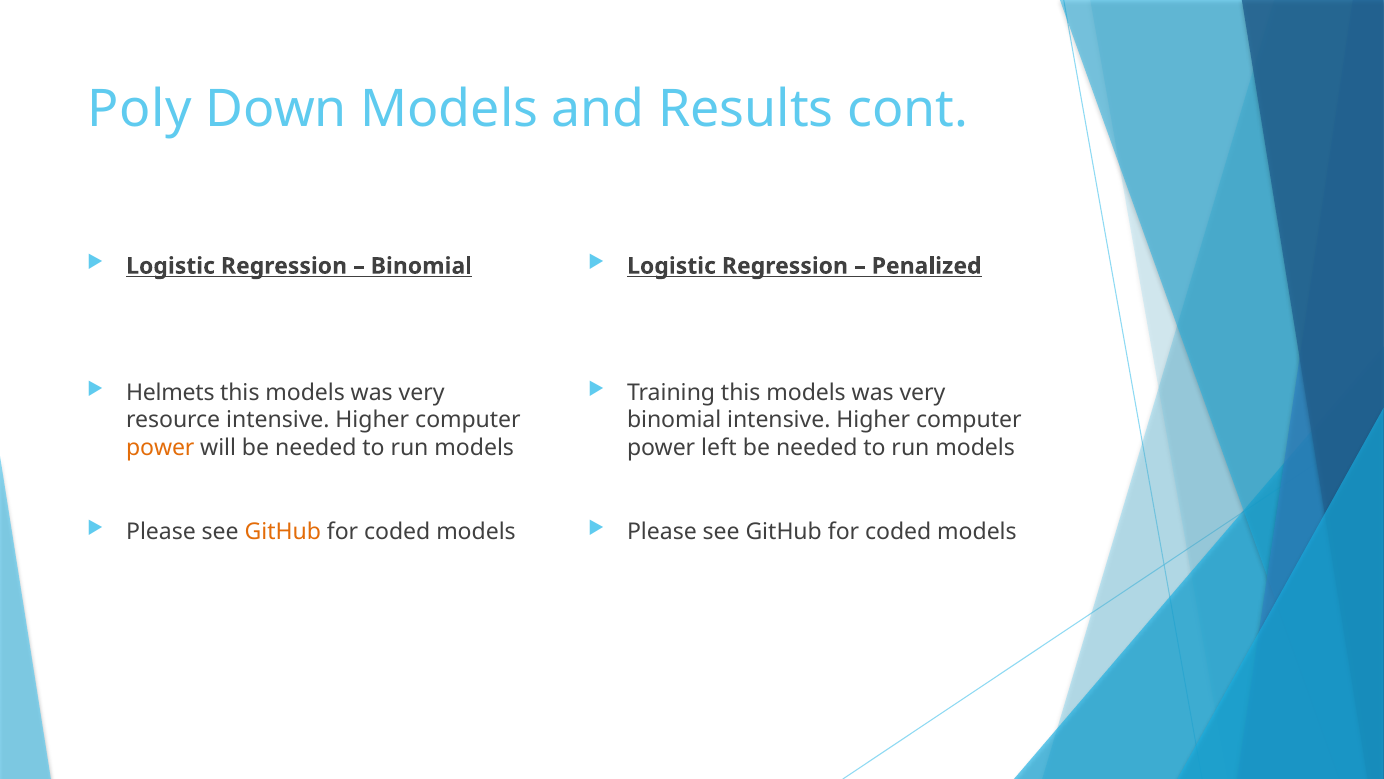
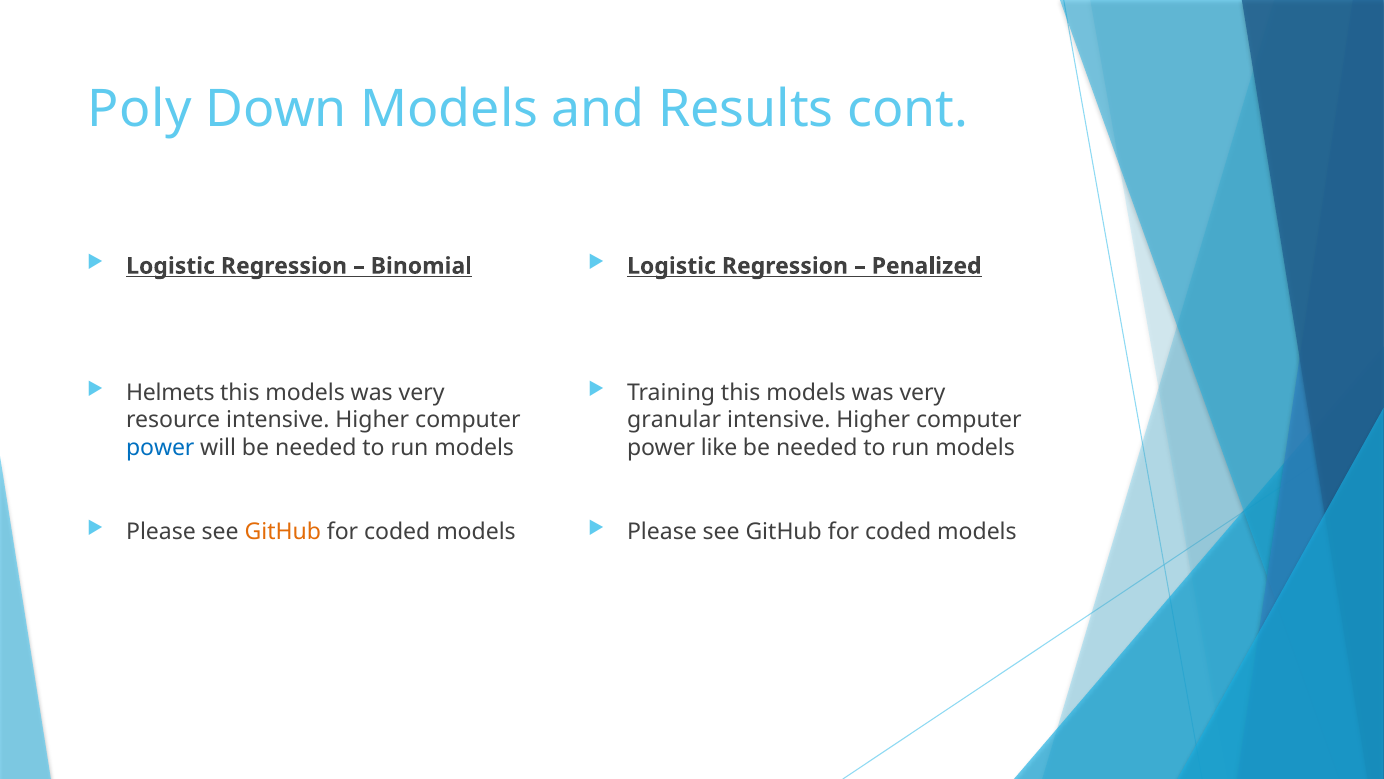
binomial at (674, 420): binomial -> granular
power at (160, 448) colour: orange -> blue
left: left -> like
